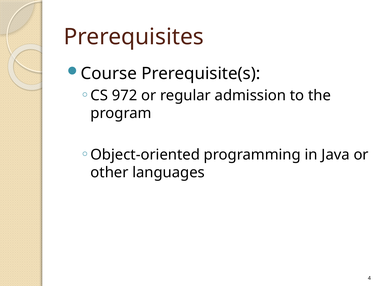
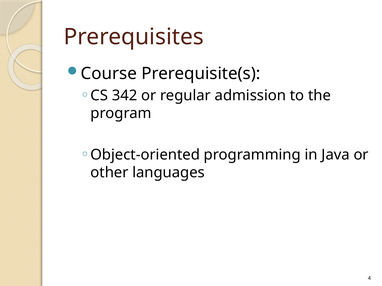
972: 972 -> 342
